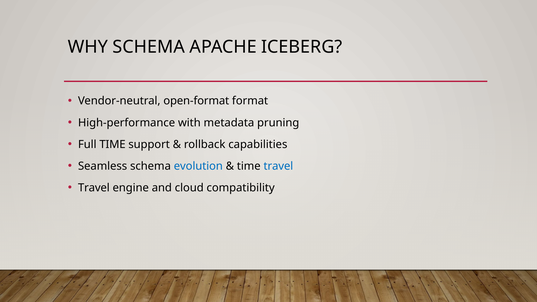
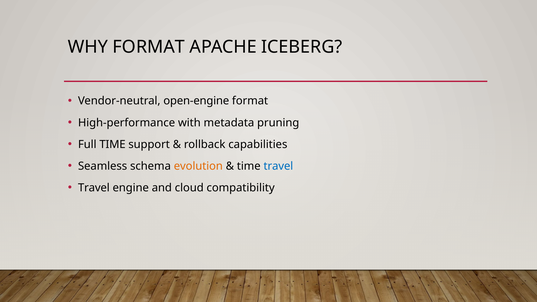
WHY SCHEMA: SCHEMA -> FORMAT
open‑format: open‑format -> open‑engine
evolution colour: blue -> orange
